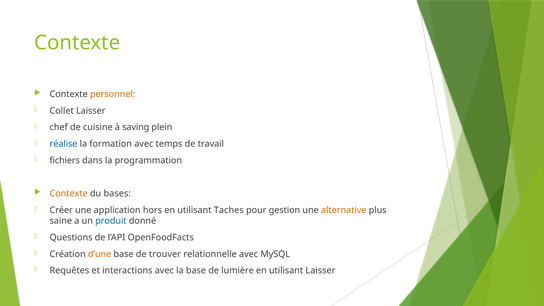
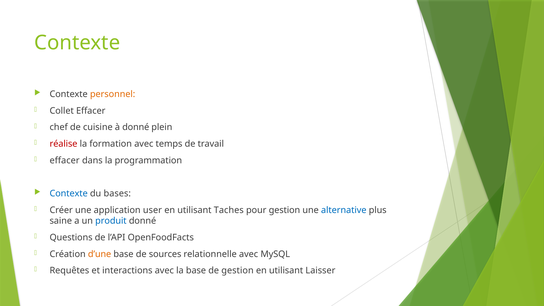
Collet Laisser: Laisser -> Effacer
à saving: saving -> donné
réalise colour: blue -> red
fichiers at (65, 160): fichiers -> effacer
Contexte at (69, 194) colour: orange -> blue
hors: hors -> user
alternative colour: orange -> blue
trouver: trouver -> sources
de lumière: lumière -> gestion
